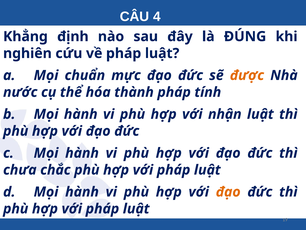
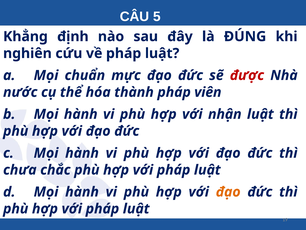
4: 4 -> 5
được colour: orange -> red
tính: tính -> viên
